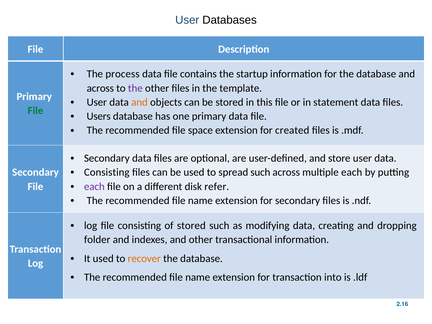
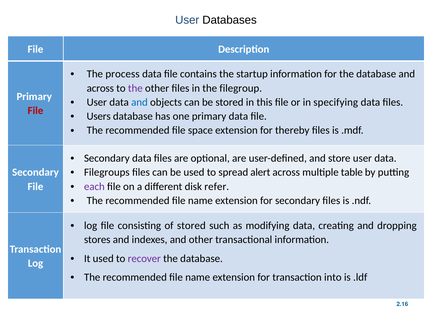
template: template -> filegroup
and at (139, 102) colour: orange -> blue
statement: statement -> specifying
File at (35, 111) colour: green -> red
created: created -> thereby
Consisting at (107, 172): Consisting -> Filegroups
spread such: such -> alert
multiple each: each -> table
folder: folder -> stores
recover colour: orange -> purple
